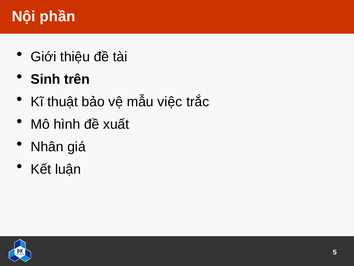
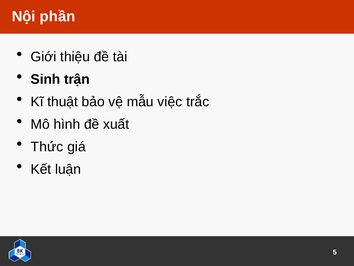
trên: trên -> trận
Nhân: Nhân -> Thức
